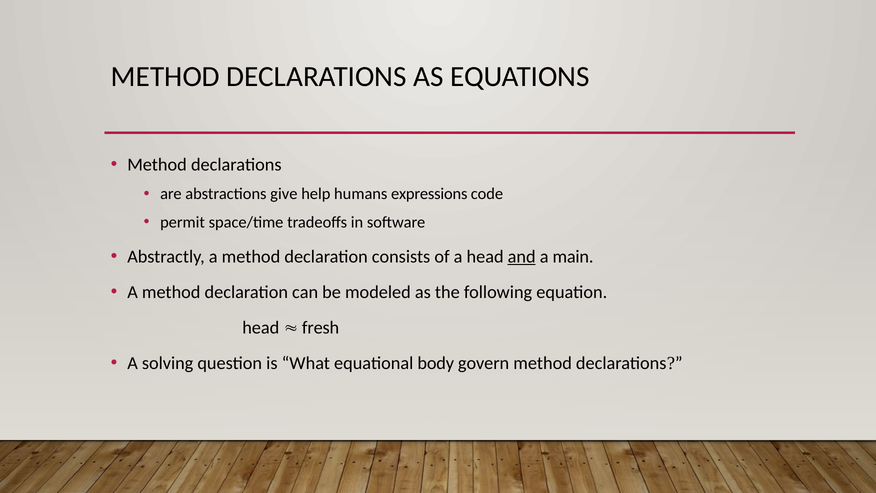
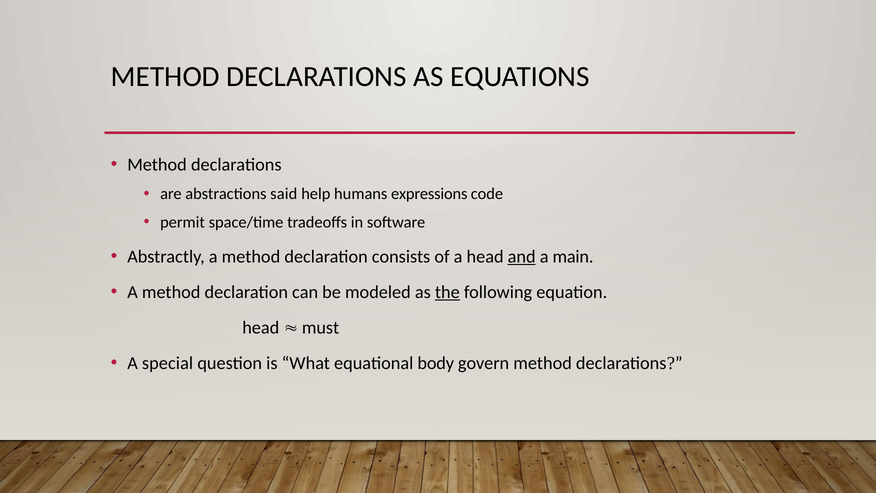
give: give -> said
the underline: none -> present
fresh: fresh -> must
solving: solving -> special
